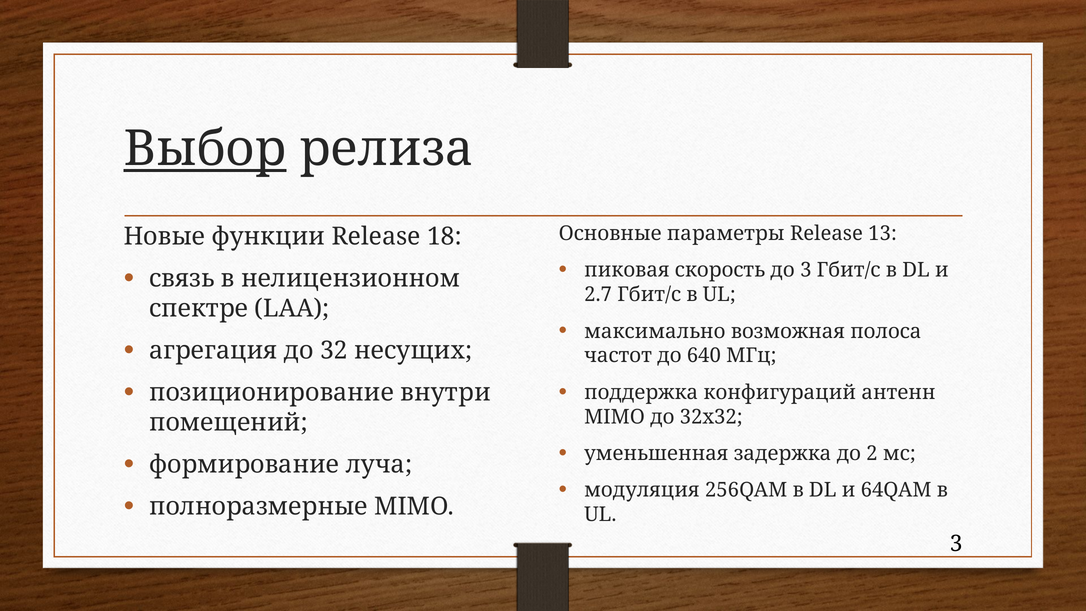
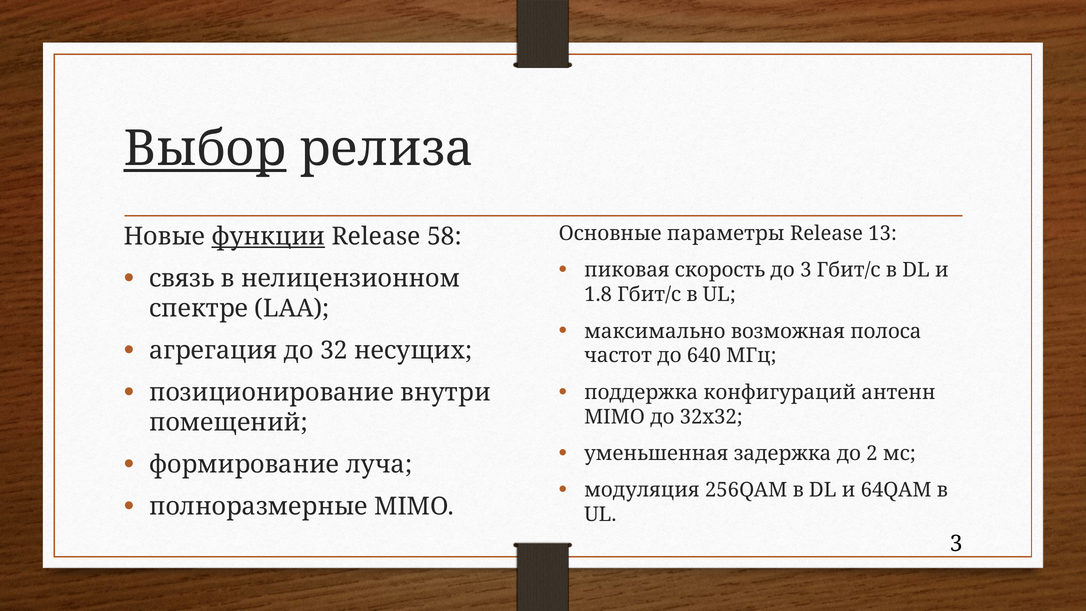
функции underline: none -> present
18: 18 -> 58
2.7: 2.7 -> 1.8
